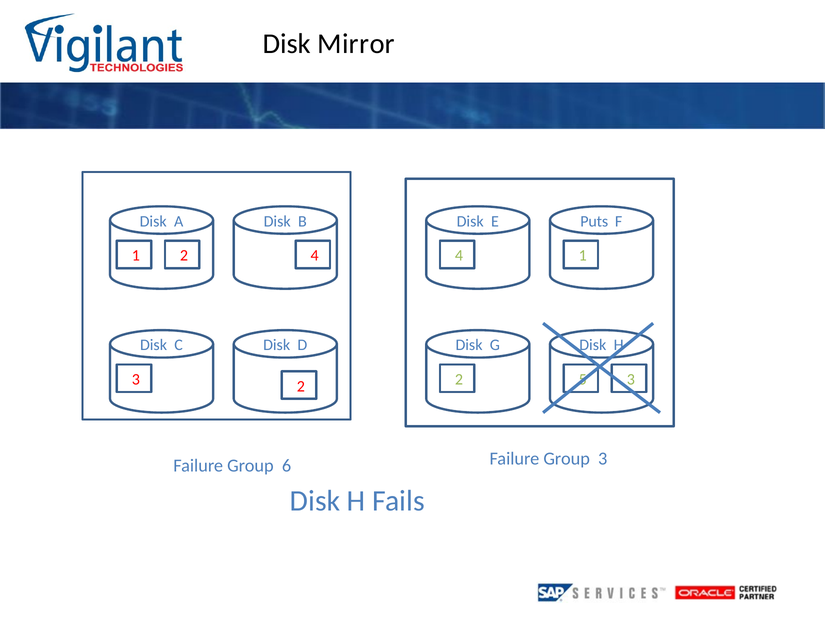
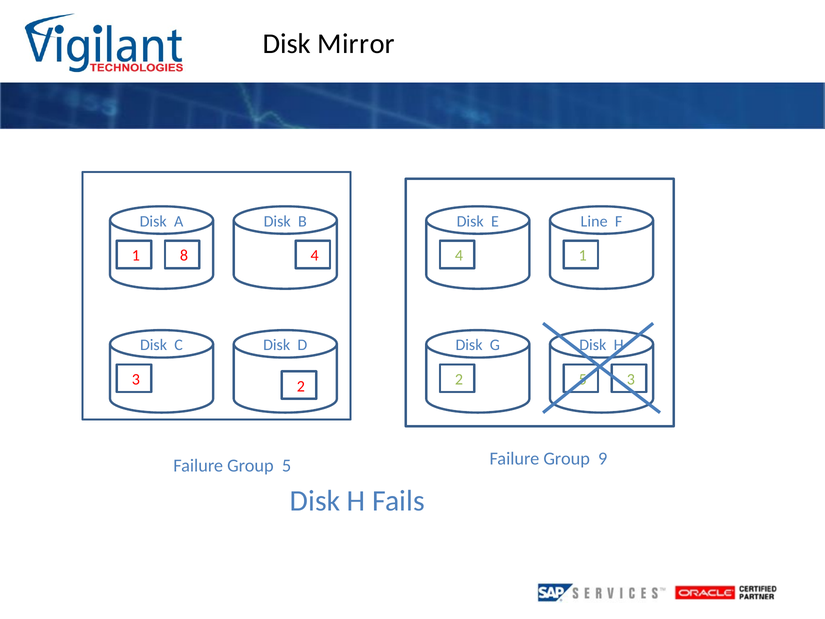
Puts: Puts -> Line
2 at (184, 255): 2 -> 8
Group 6: 6 -> 5
Group 3: 3 -> 9
